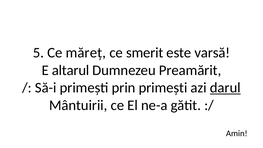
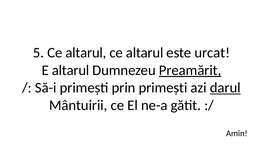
5 Ce măreț: măreț -> altarul
smerit at (145, 53): smerit -> altarul
varsă: varsă -> urcat
Preamărit underline: none -> present
